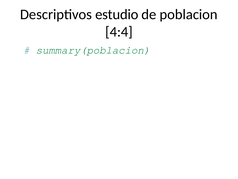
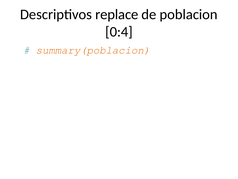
estudio: estudio -> replace
4:4: 4:4 -> 0:4
summary(poblacion colour: green -> orange
